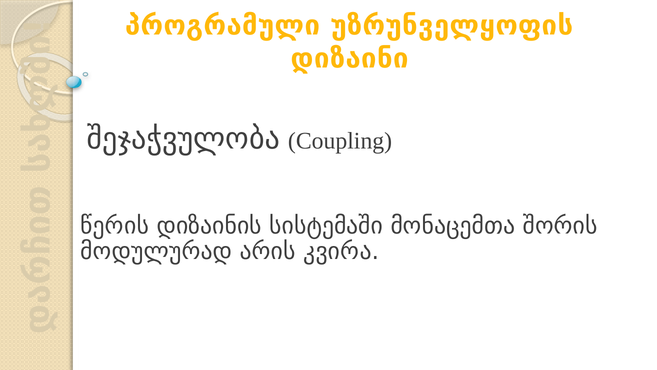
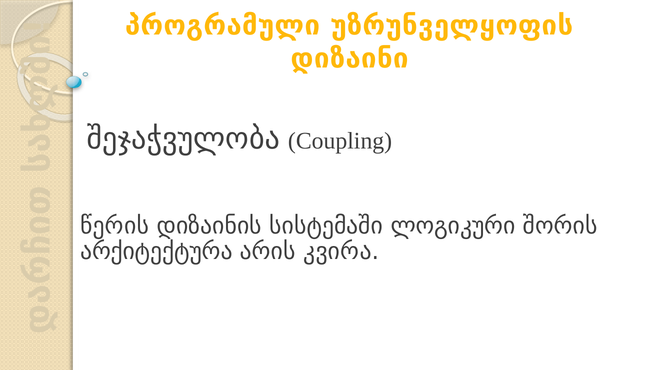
მონაცემთა: მონაცემთა -> ლოგიკური
მოდულურად: მოდულურად -> არქიტექტურა
